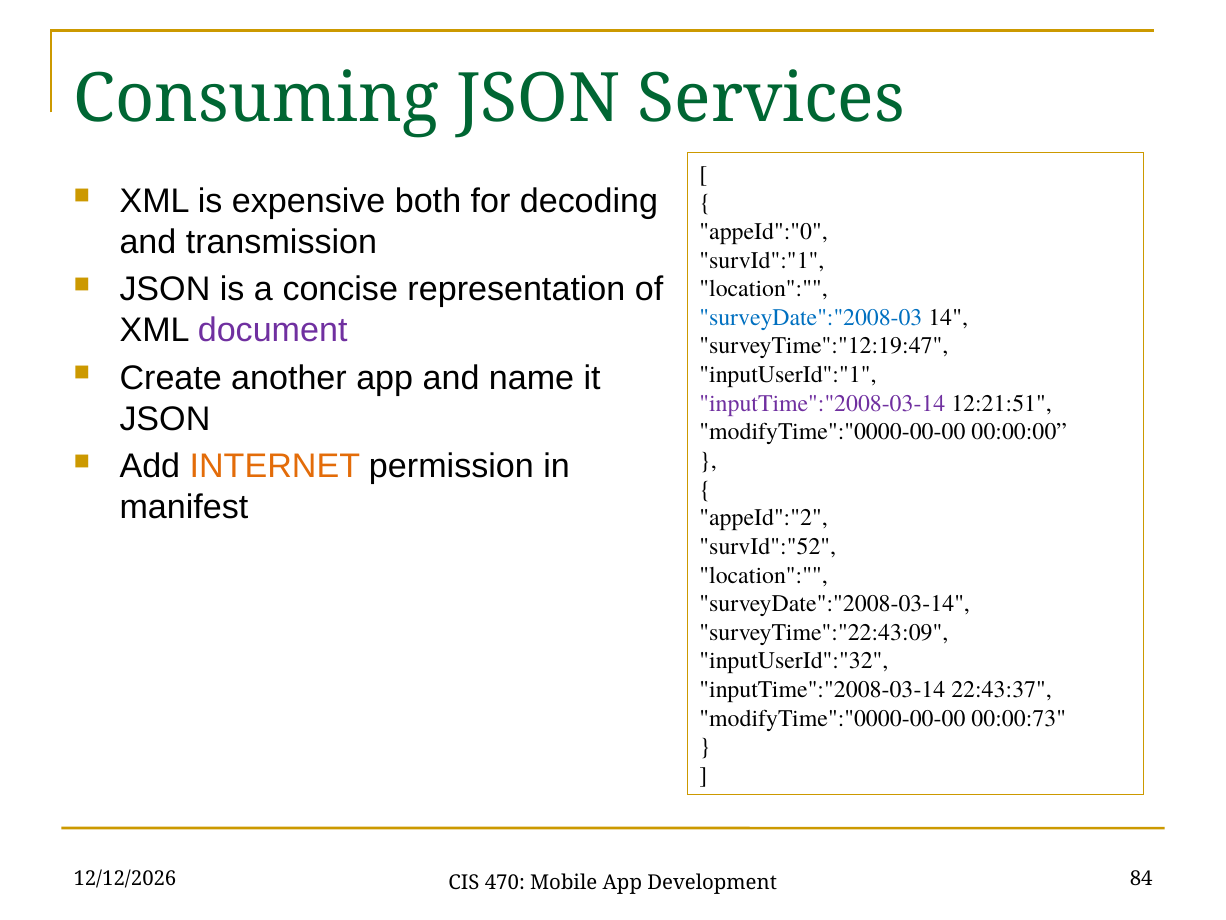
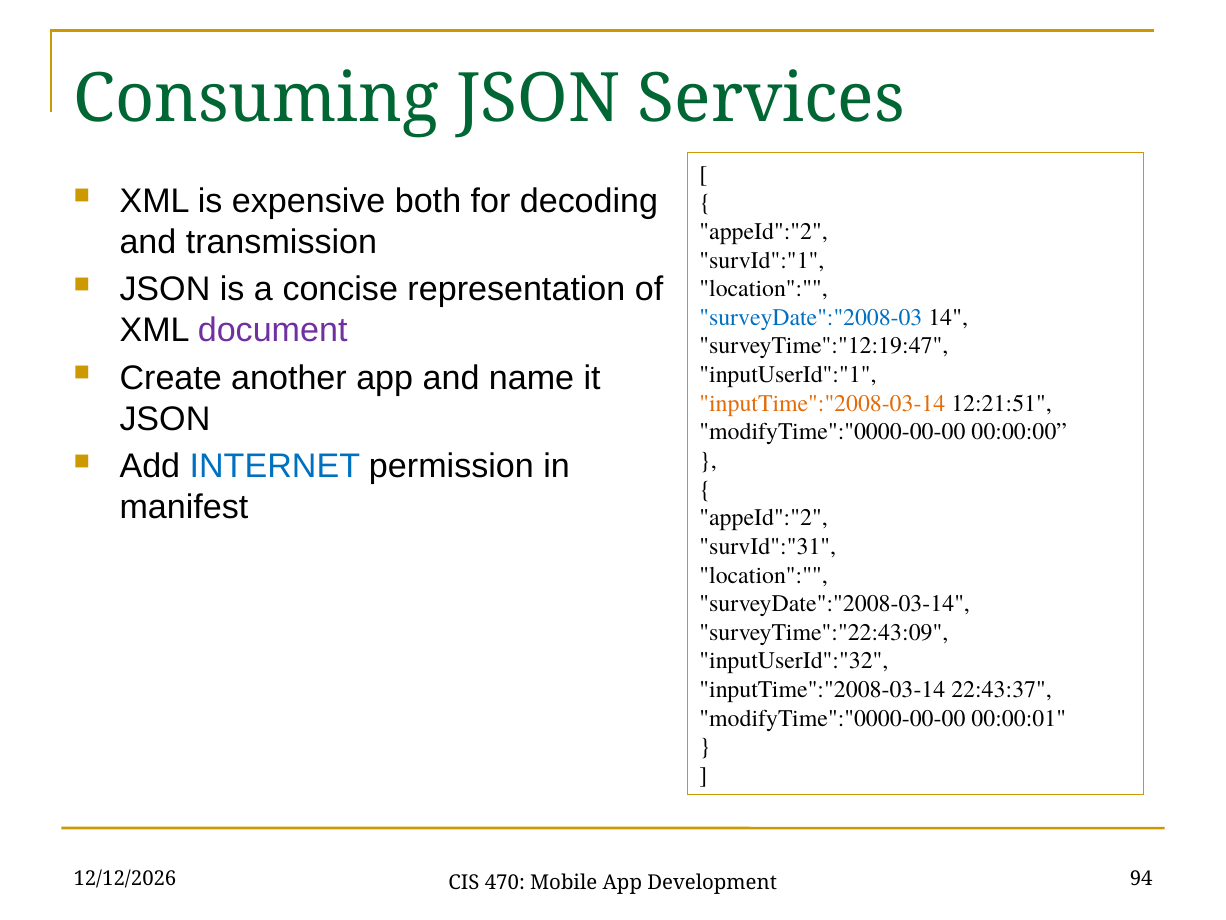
appeId":"0 at (764, 231): appeId":"0 -> appeId":"2
inputTime":"2008-03-14 at (822, 403) colour: purple -> orange
INTERNET colour: orange -> blue
survId":"52: survId":"52 -> survId":"31
00:00:73: 00:00:73 -> 00:00:01
84: 84 -> 94
